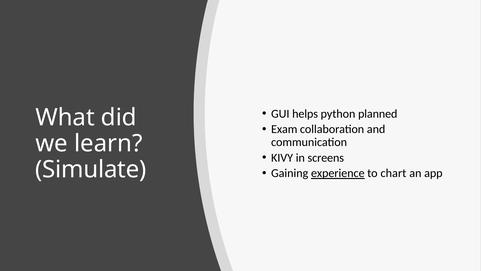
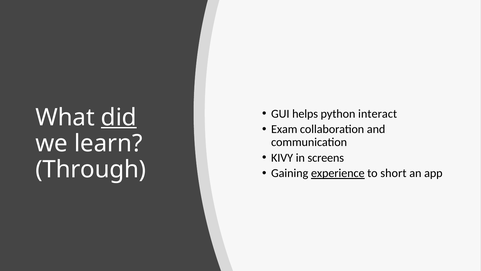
planned: planned -> interact
did underline: none -> present
Simulate: Simulate -> Through
chart: chart -> short
